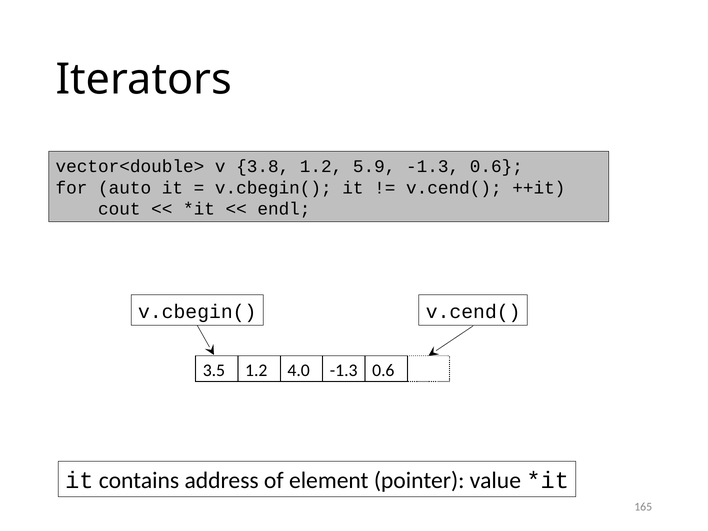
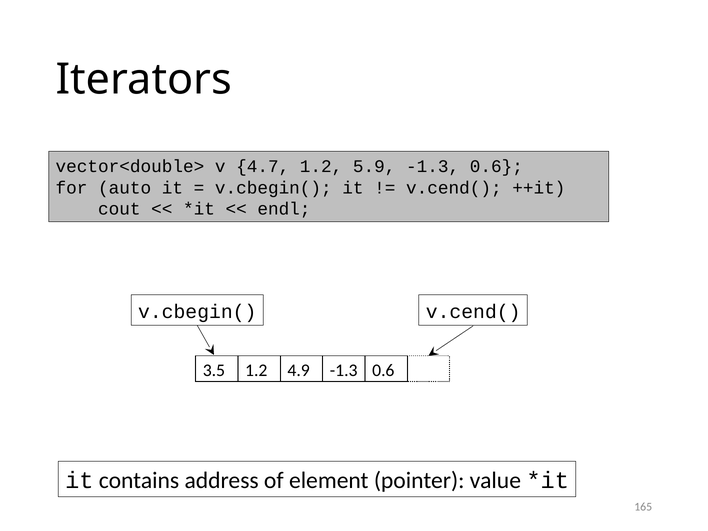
3.8: 3.8 -> 4.7
4.0: 4.0 -> 4.9
